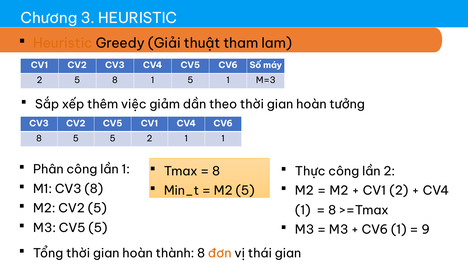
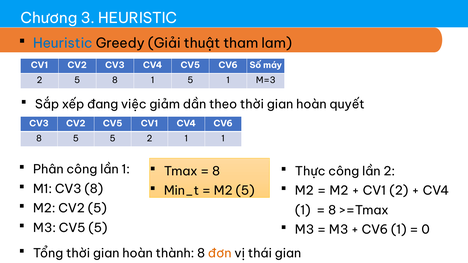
Heuristic at (63, 43) colour: orange -> blue
thêm: thêm -> đang
tưởng: tưởng -> quyết
9: 9 -> 0
